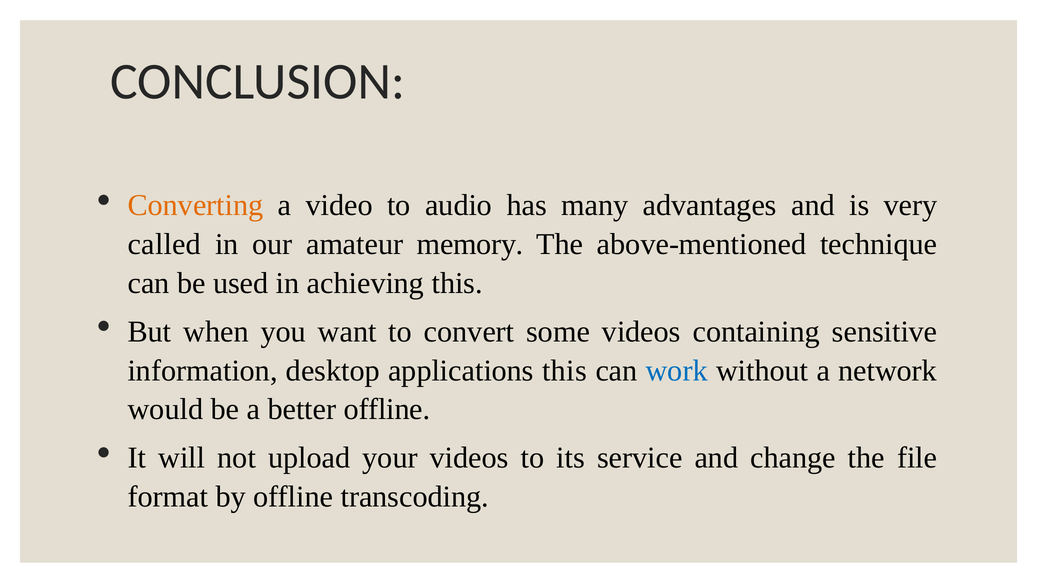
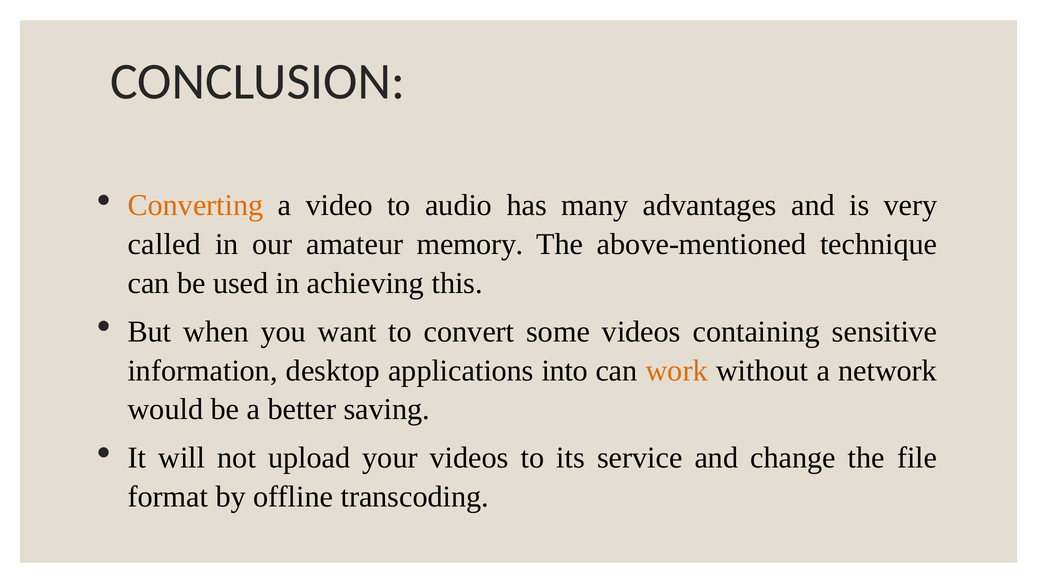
applications this: this -> into
work colour: blue -> orange
better offline: offline -> saving
